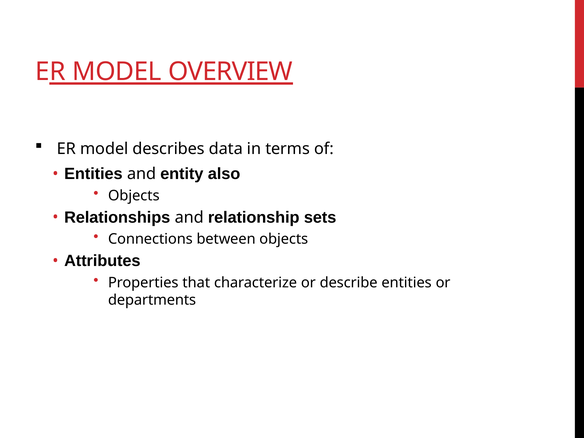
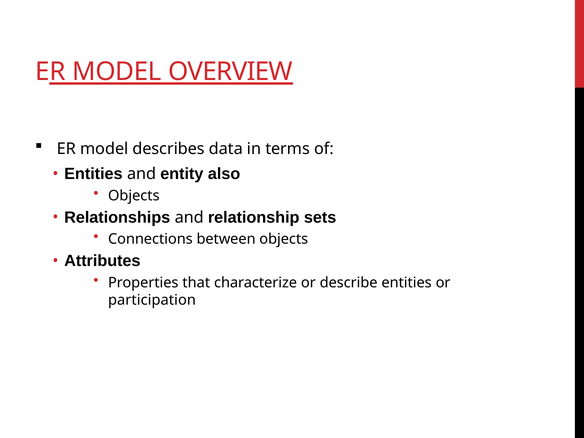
departments: departments -> participation
